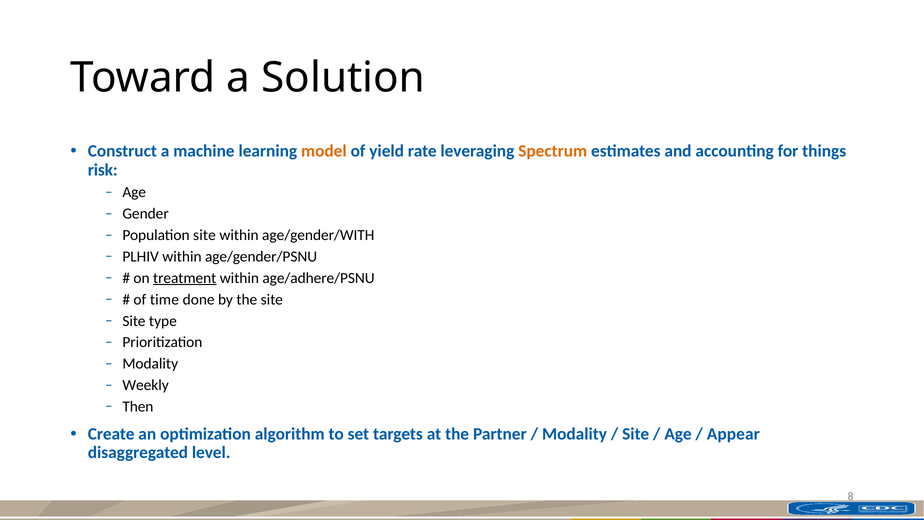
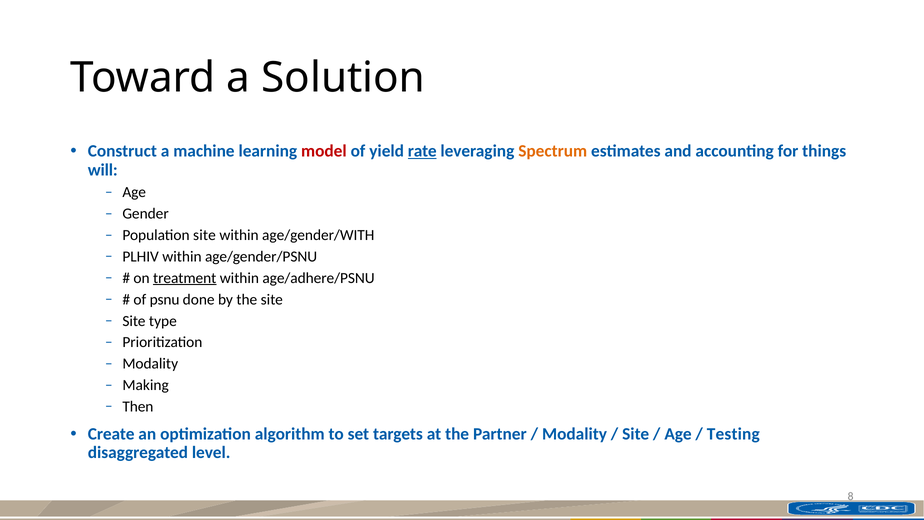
model colour: orange -> red
rate underline: none -> present
risk: risk -> will
time: time -> psnu
Weekly: Weekly -> Making
Appear: Appear -> Testing
